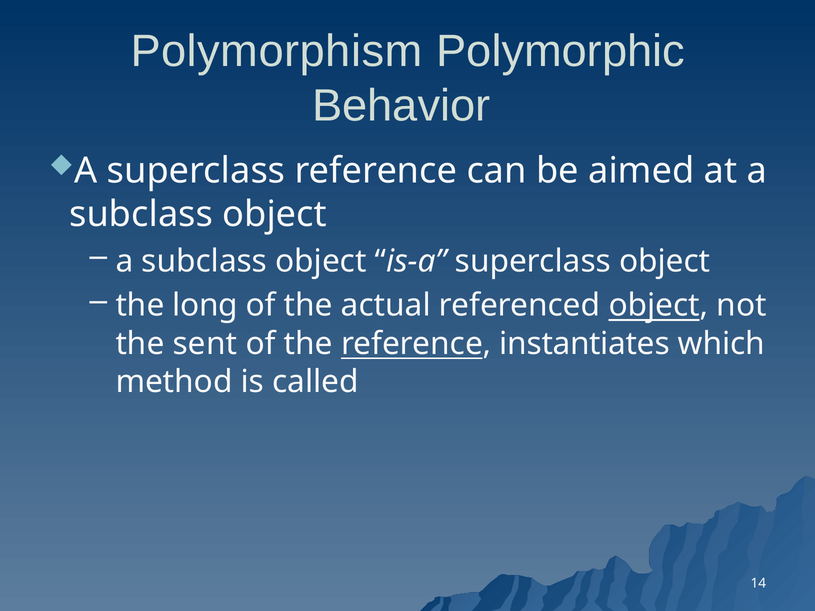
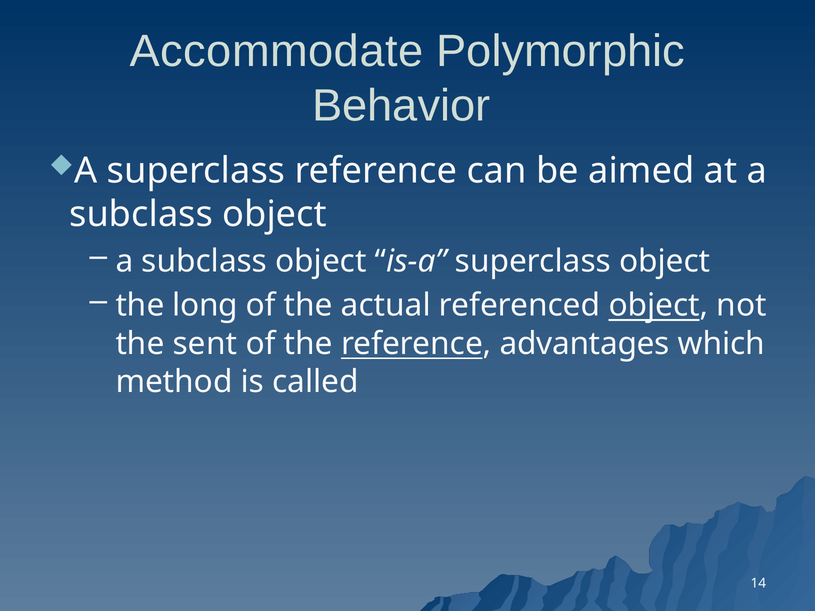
Polymorphism: Polymorphism -> Accommodate
instantiates: instantiates -> advantages
